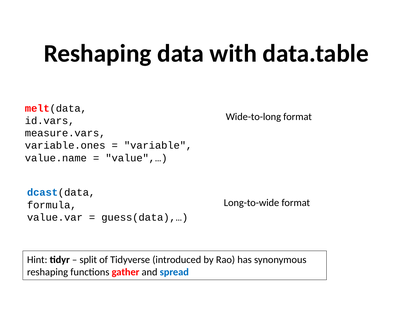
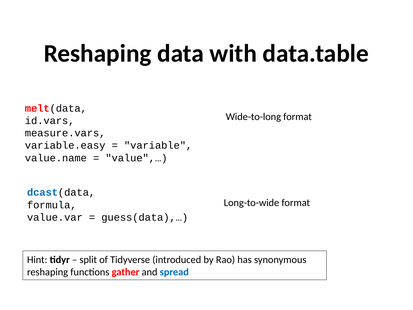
variable.ones: variable.ones -> variable.easy
